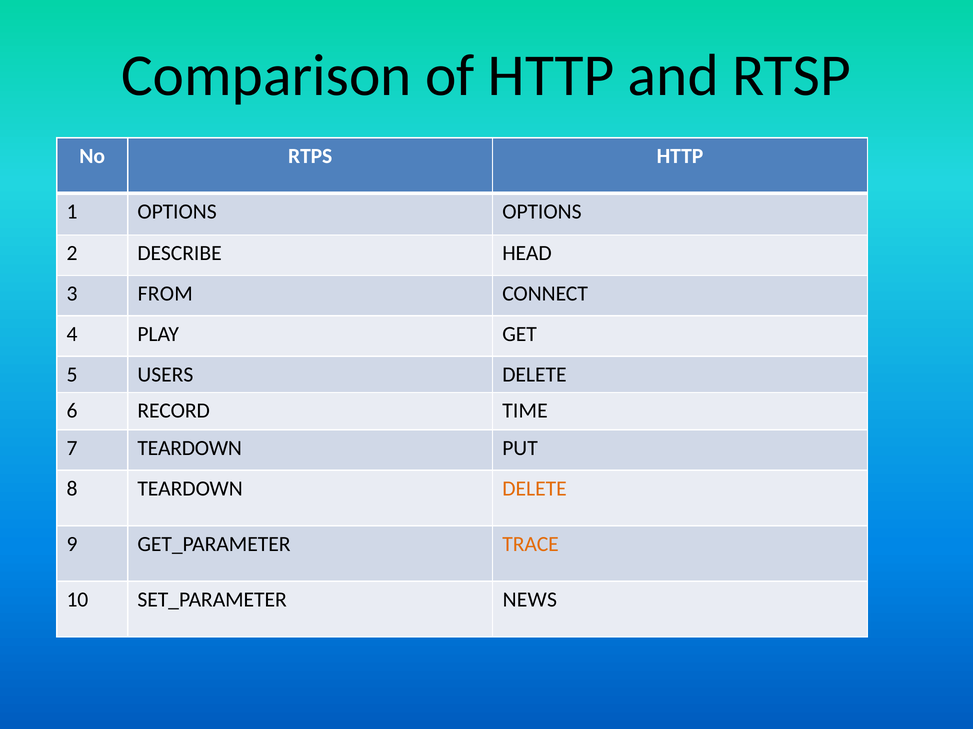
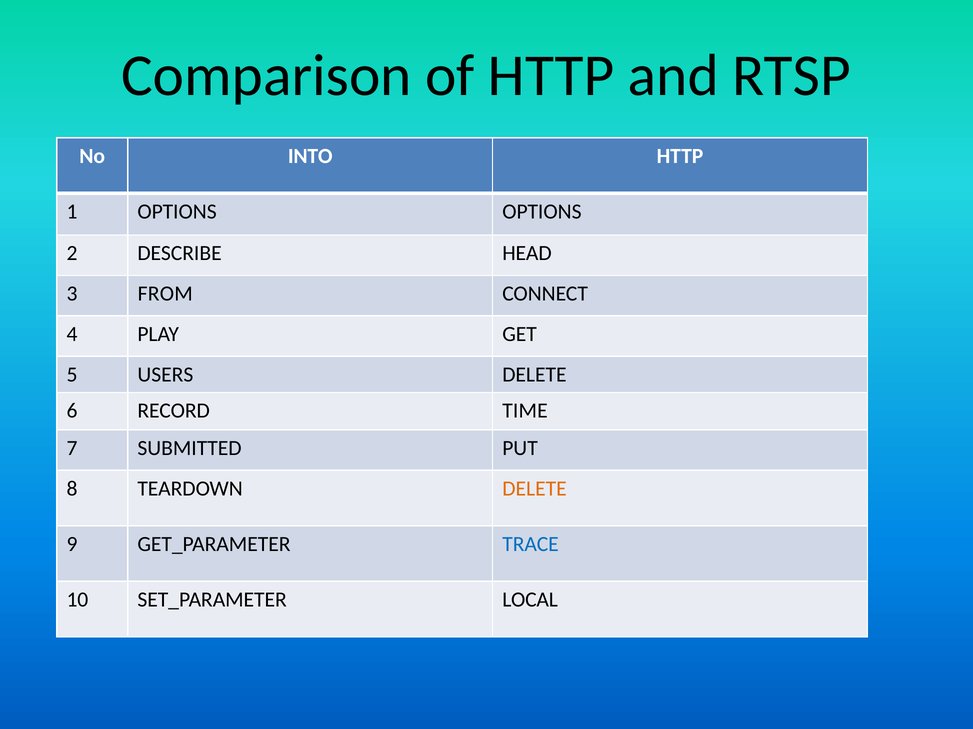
RTPS: RTPS -> INTO
7 TEARDOWN: TEARDOWN -> SUBMITTED
TRACE colour: orange -> blue
NEWS: NEWS -> LOCAL
